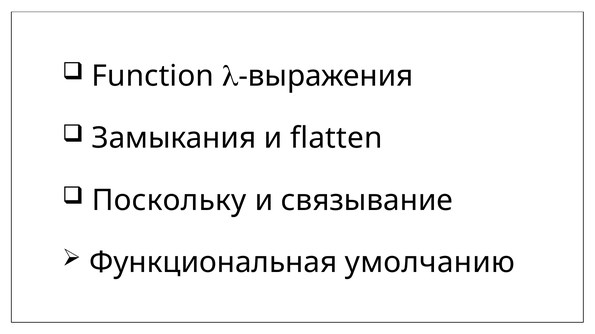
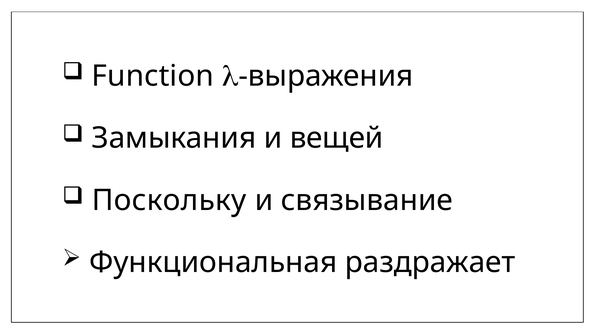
flatten: flatten -> вещей
умолчанию: умолчанию -> раздражает
